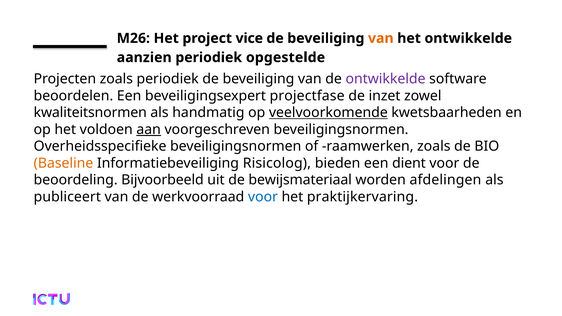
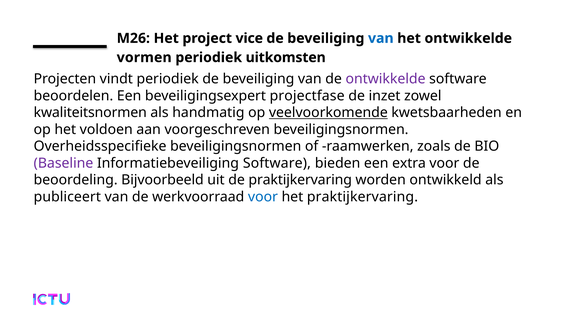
van at (381, 38) colour: orange -> blue
aanzien: aanzien -> vormen
opgestelde: opgestelde -> uitkomsten
Projecten zoals: zoals -> vindt
aan underline: present -> none
Baseline colour: orange -> purple
Informatiebeveiliging Risicolog: Risicolog -> Software
dient: dient -> extra
de bewijsmateriaal: bewijsmateriaal -> praktijkervaring
afdelingen: afdelingen -> ontwikkeld
